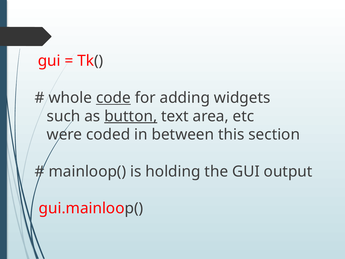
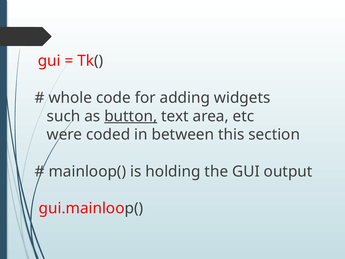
code underline: present -> none
